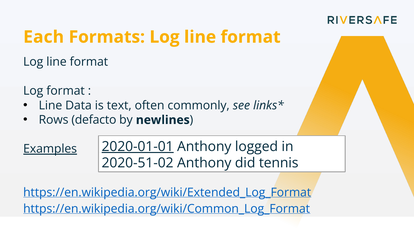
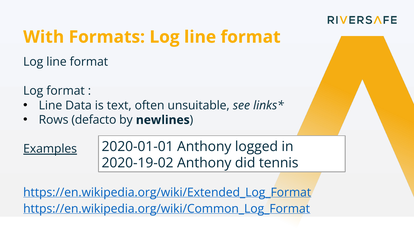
Each: Each -> With
commonly: commonly -> unsuitable
2020-01-01 underline: present -> none
2020-51-02: 2020-51-02 -> 2020-19-02
